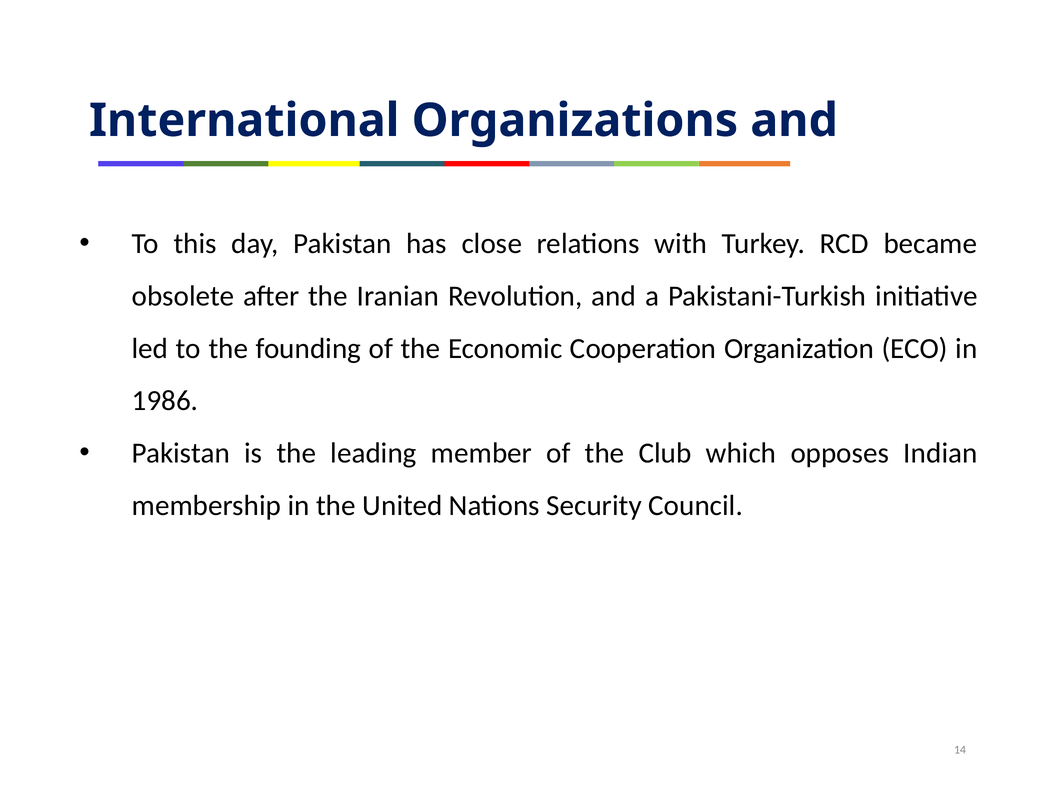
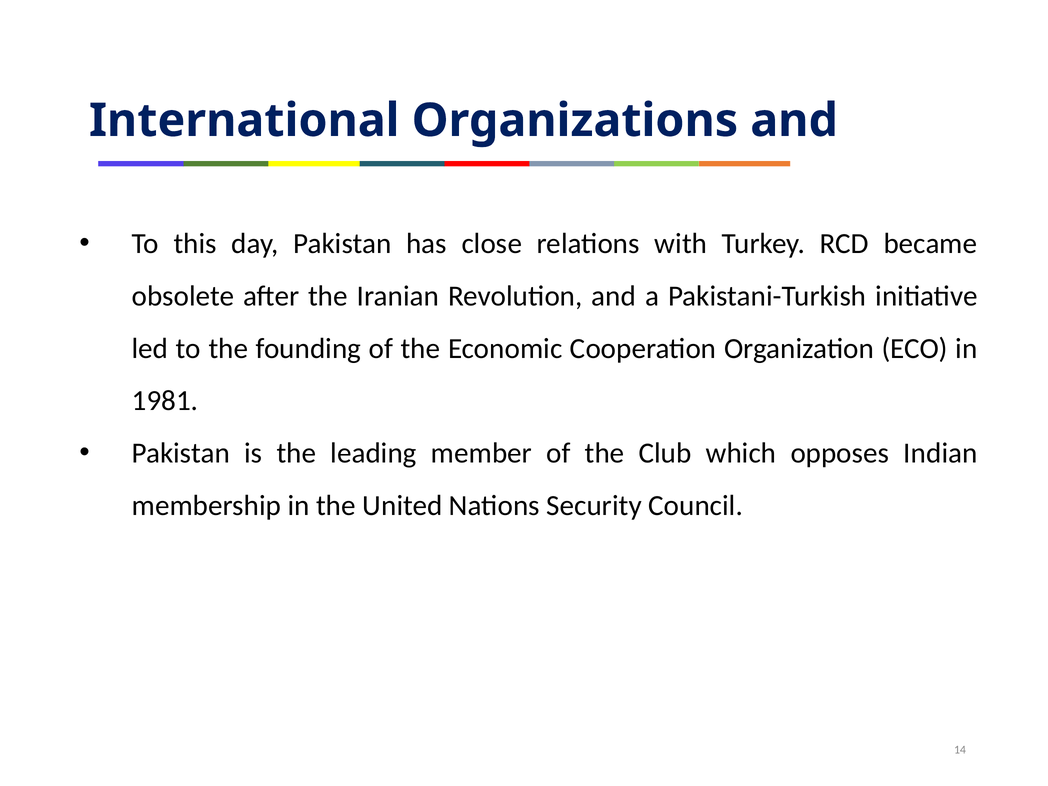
1986: 1986 -> 1981
